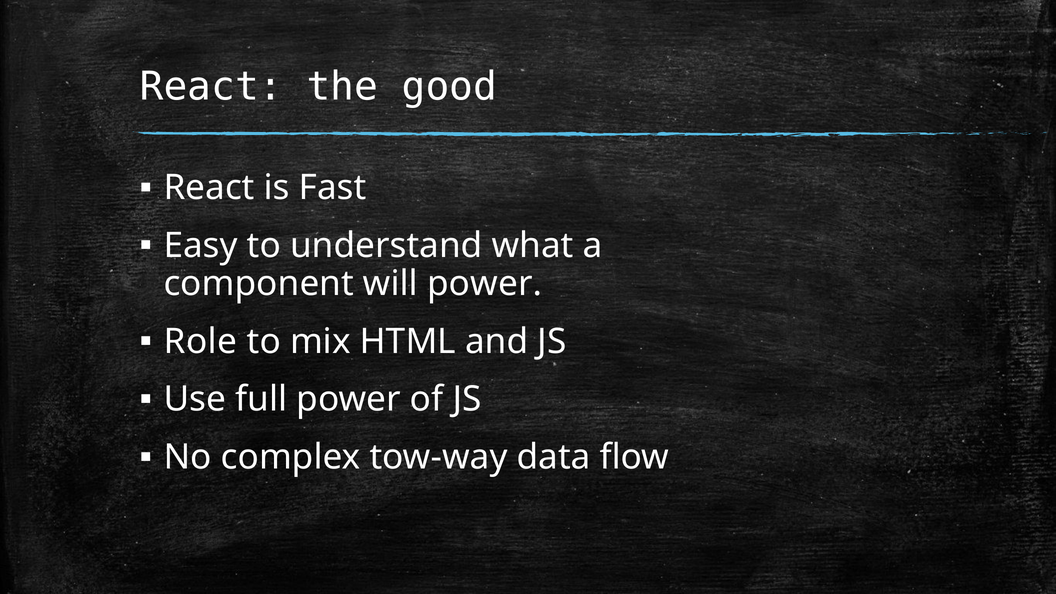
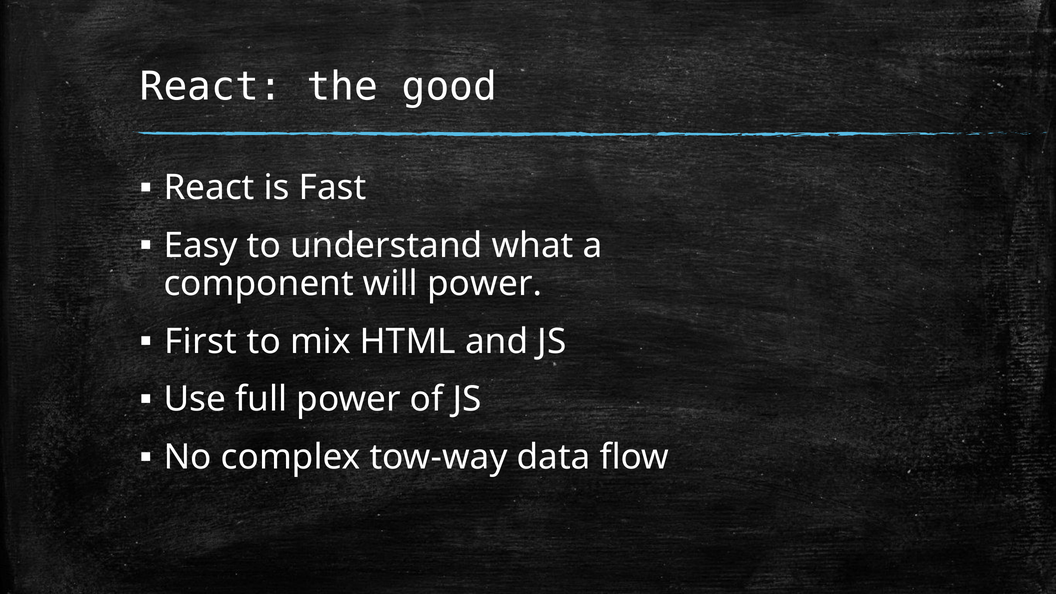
Role: Role -> First
